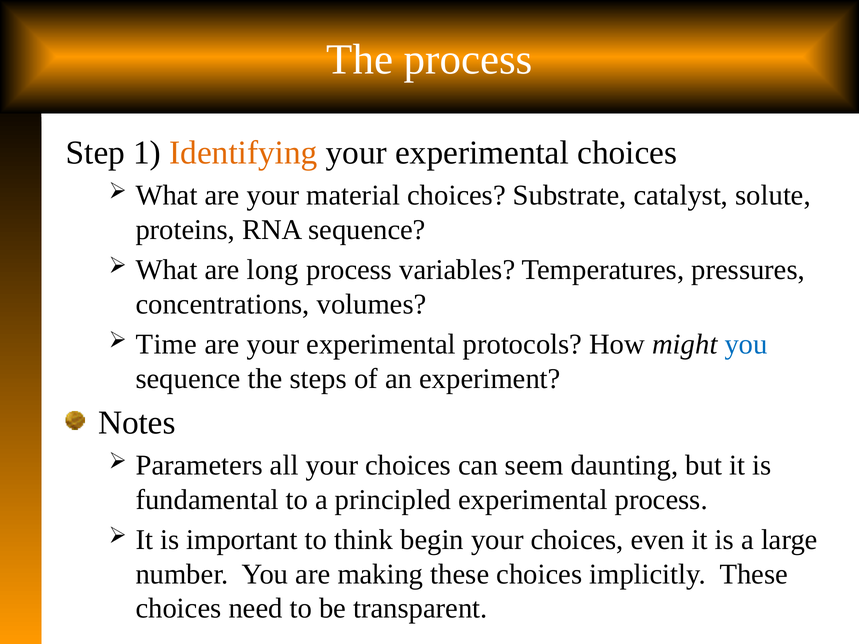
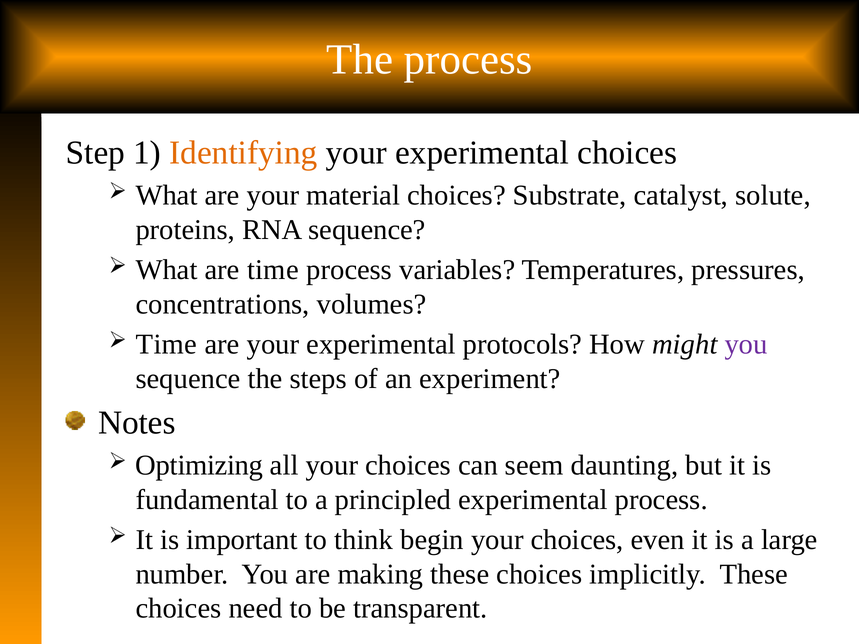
are long: long -> time
you at (746, 344) colour: blue -> purple
Parameters: Parameters -> Optimizing
